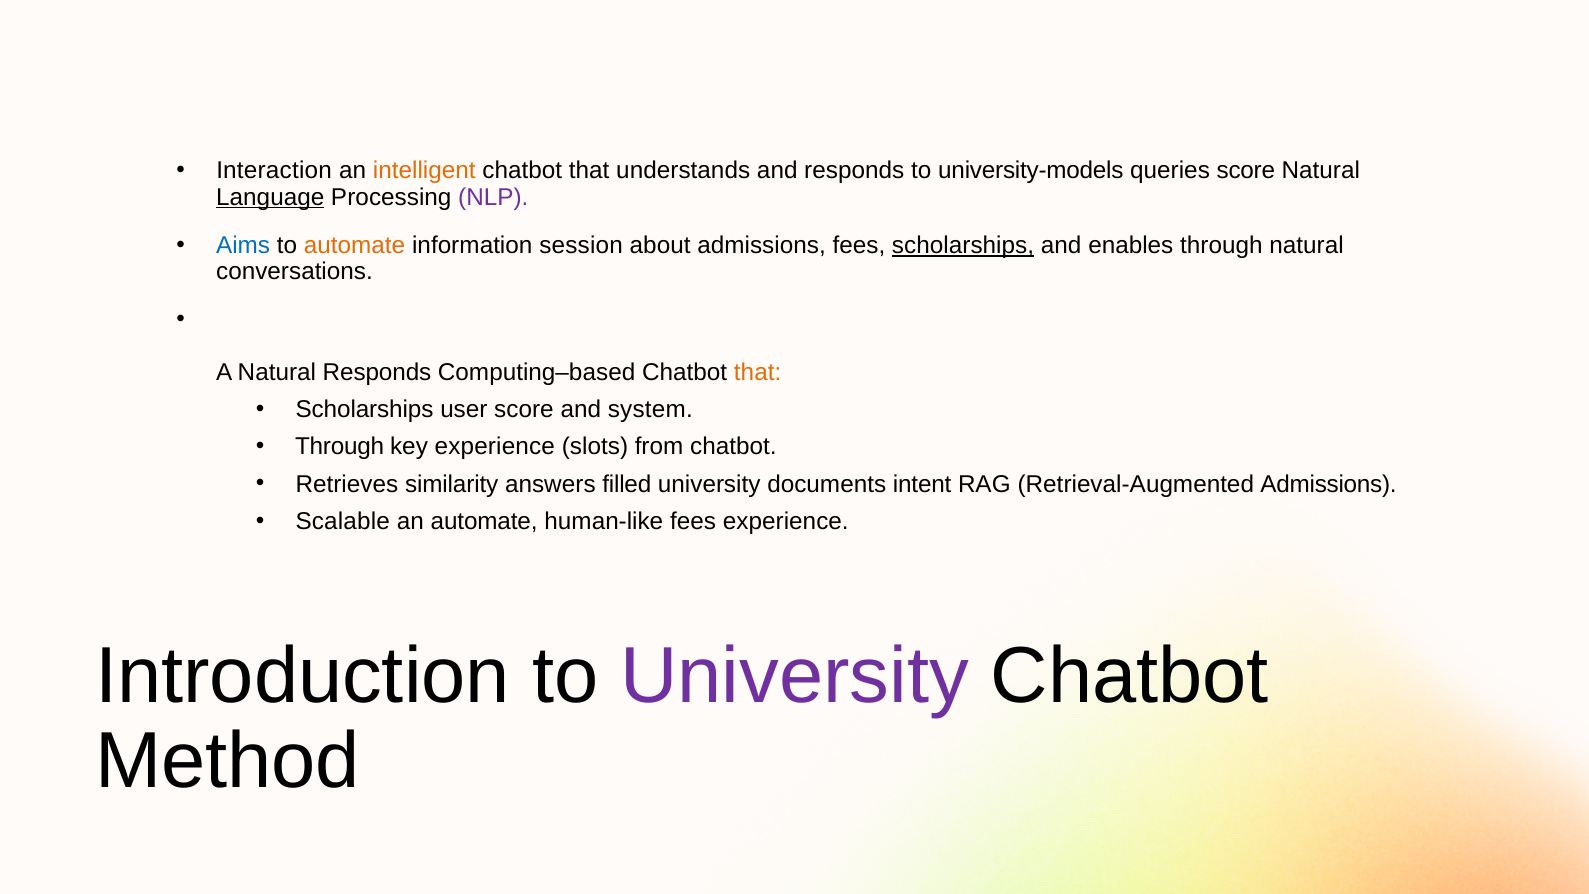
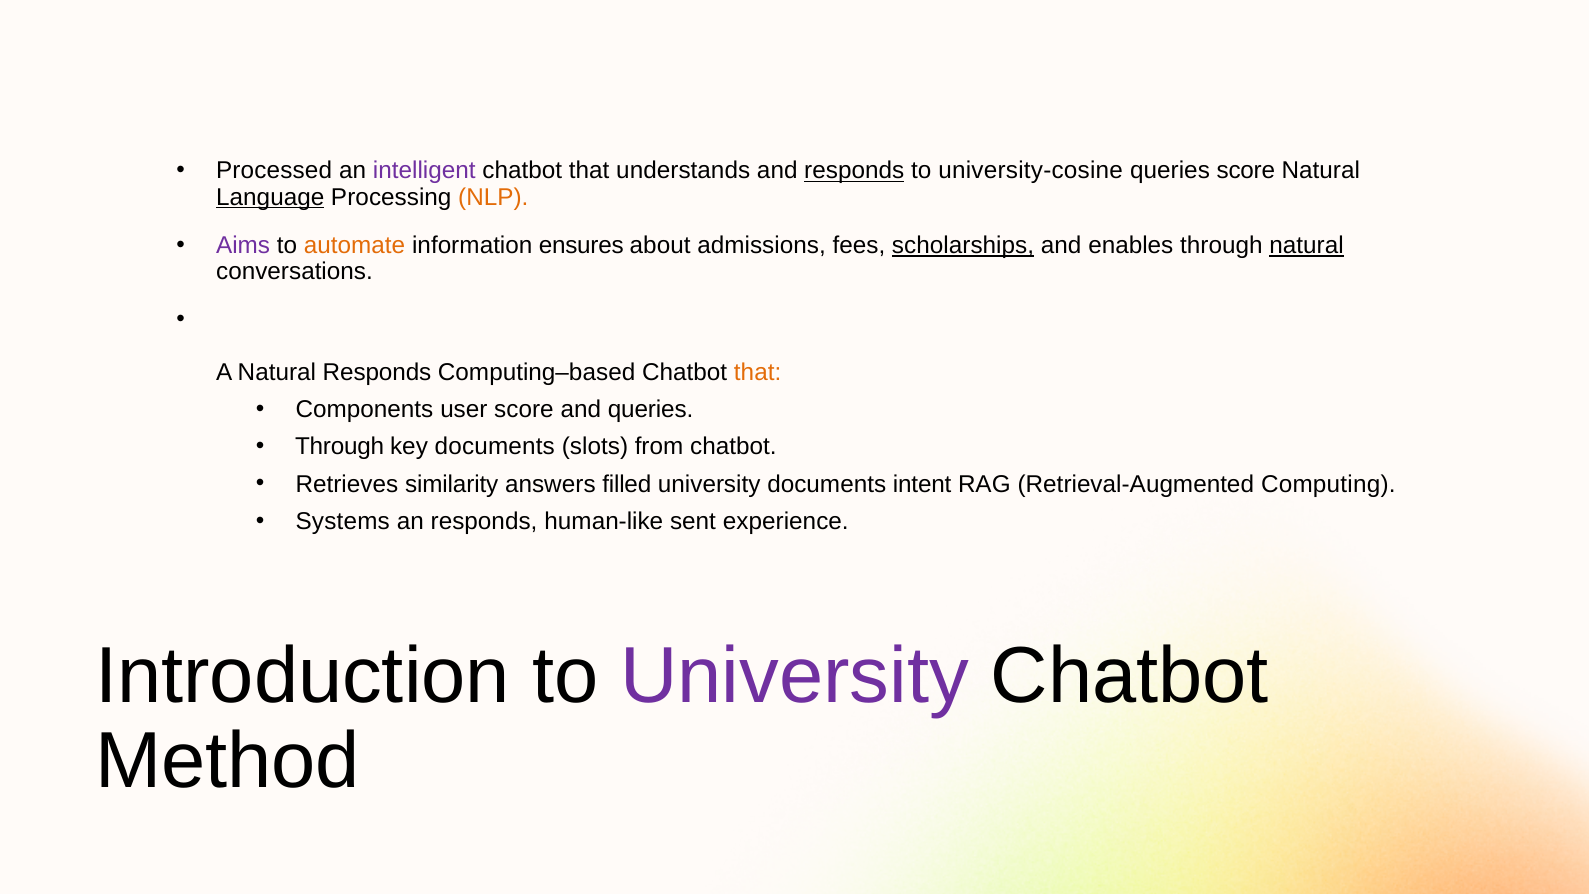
Interaction: Interaction -> Processed
intelligent colour: orange -> purple
responds at (854, 171) underline: none -> present
university-models: university-models -> university-cosine
NLP colour: purple -> orange
Aims colour: blue -> purple
session: session -> ensures
natural at (1307, 245) underline: none -> present
Scholarships at (365, 410): Scholarships -> Components
and system: system -> queries
key experience: experience -> documents
Retrieval-Augmented Admissions: Admissions -> Computing
Scalable: Scalable -> Systems
an automate: automate -> responds
human-like fees: fees -> sent
